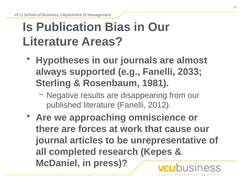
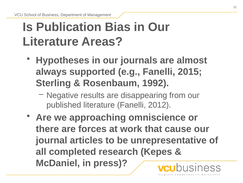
2033: 2033 -> 2015
1981: 1981 -> 1992
